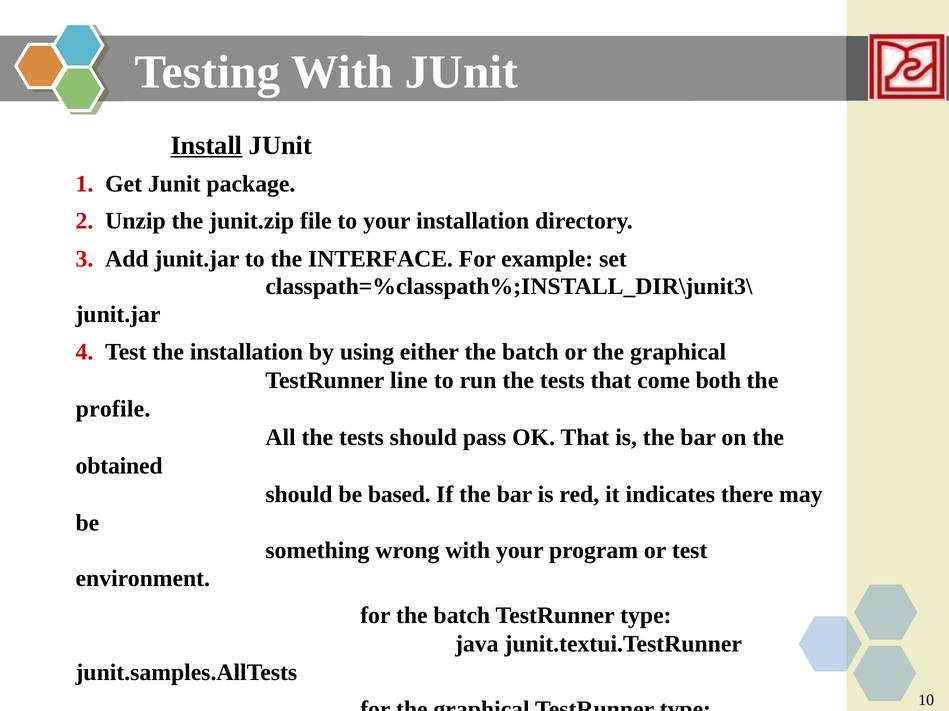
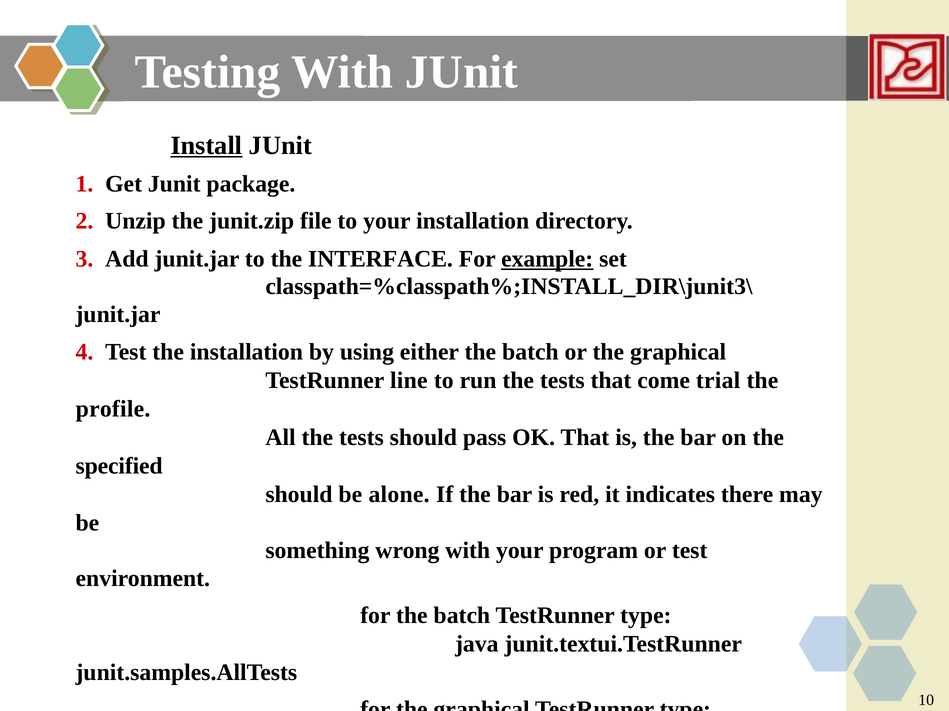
example underline: none -> present
both: both -> trial
obtained: obtained -> specified
be based: based -> alone
